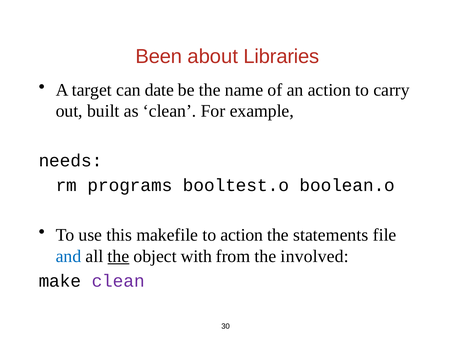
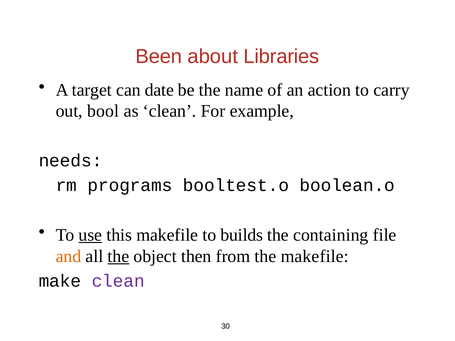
built: built -> bool
use underline: none -> present
to action: action -> builds
statements: statements -> containing
and colour: blue -> orange
with: with -> then
the involved: involved -> makefile
